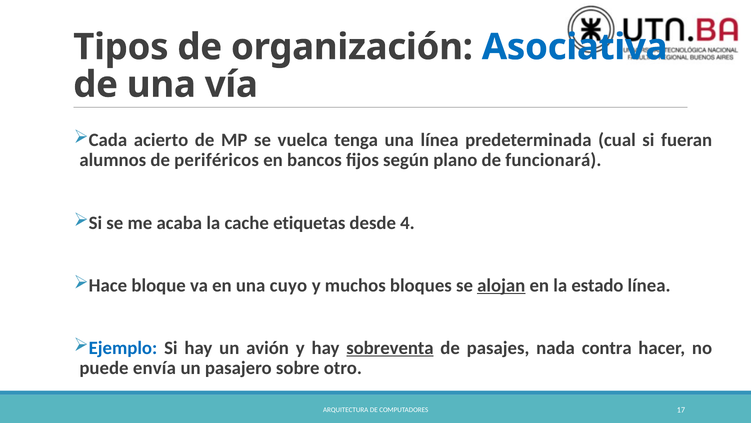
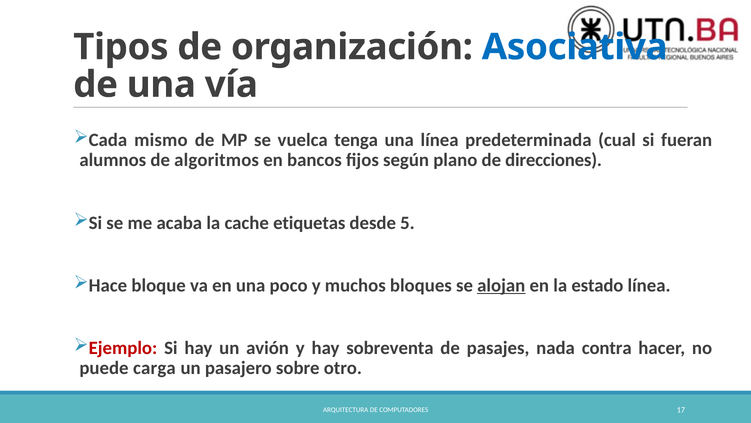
acierto: acierto -> mismo
periféricos: periféricos -> algoritmos
funcionará: funcionará -> direcciones
4: 4 -> 5
cuyo: cuyo -> poco
Ejemplo colour: blue -> red
sobreventa underline: present -> none
envía: envía -> carga
